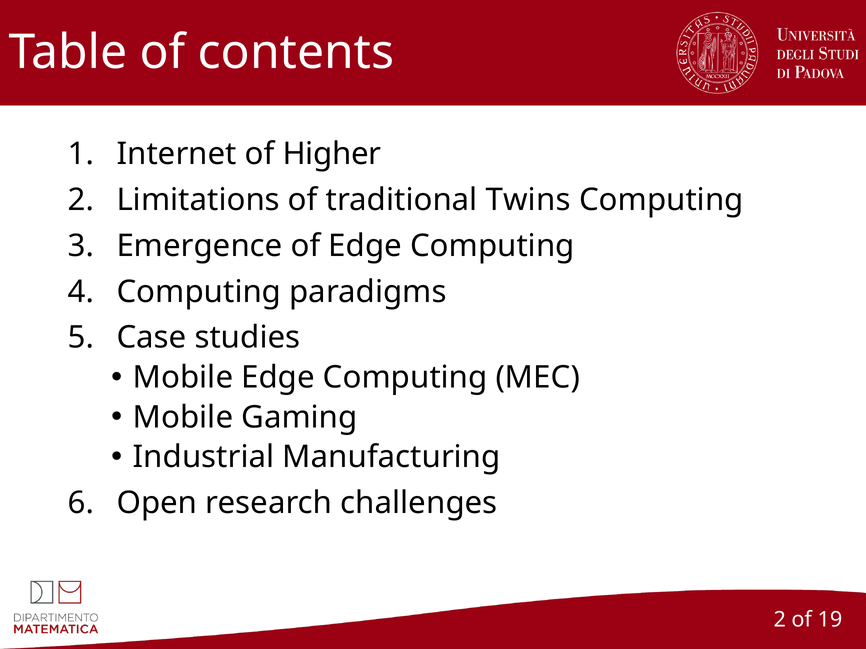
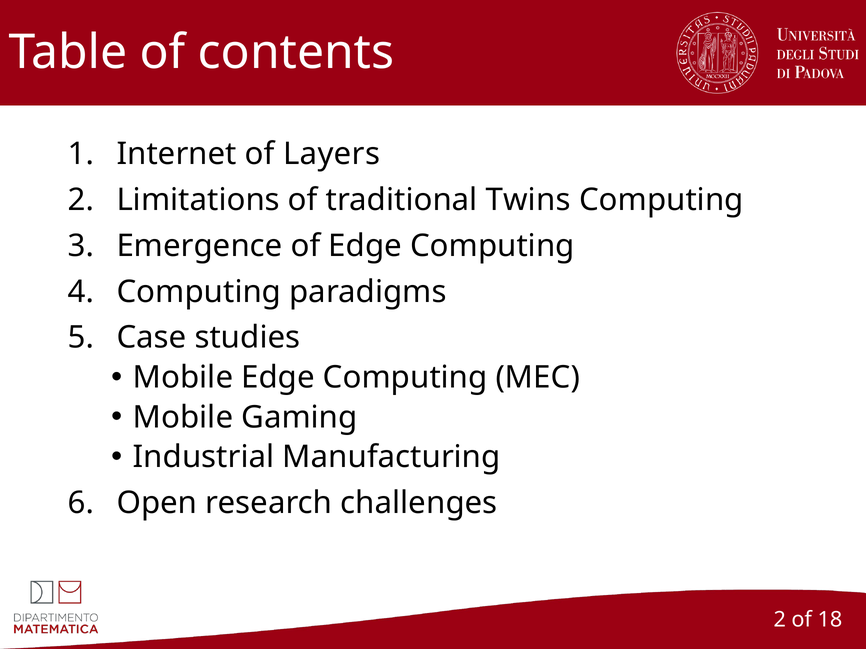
Higher: Higher -> Layers
19: 19 -> 18
